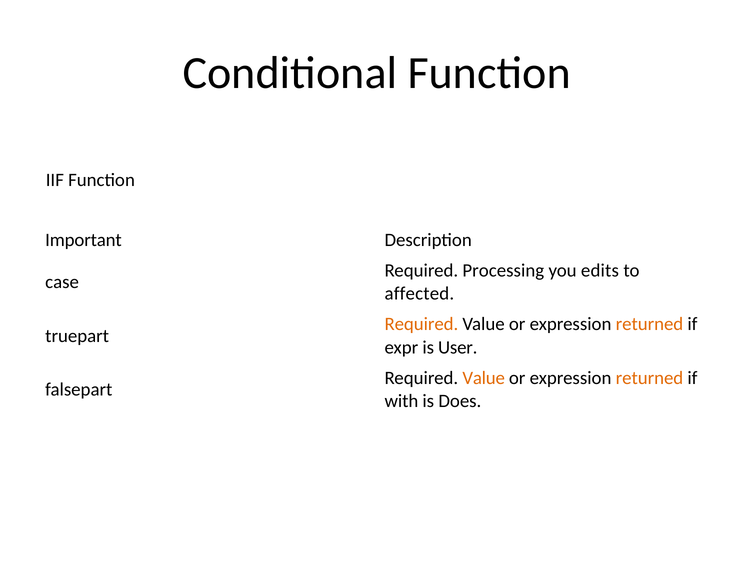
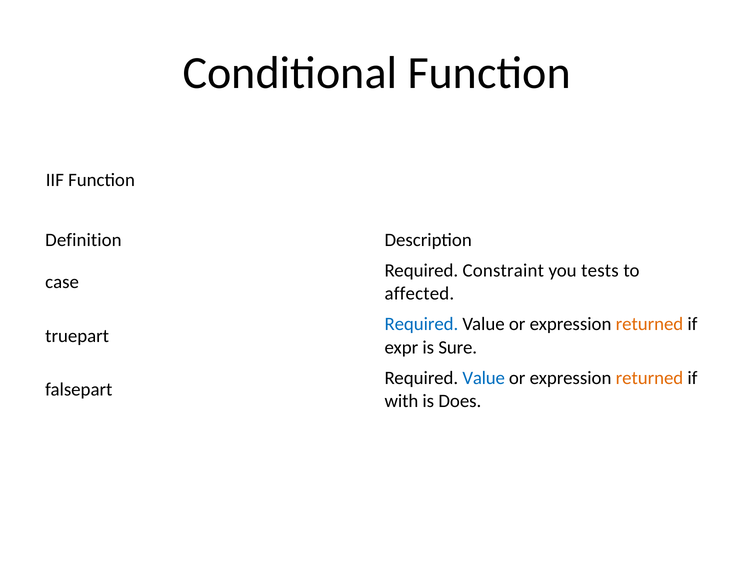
Important: Important -> Definition
Processing: Processing -> Constraint
edits: edits -> tests
Required at (421, 324) colour: orange -> blue
User: User -> Sure
Value at (484, 378) colour: orange -> blue
